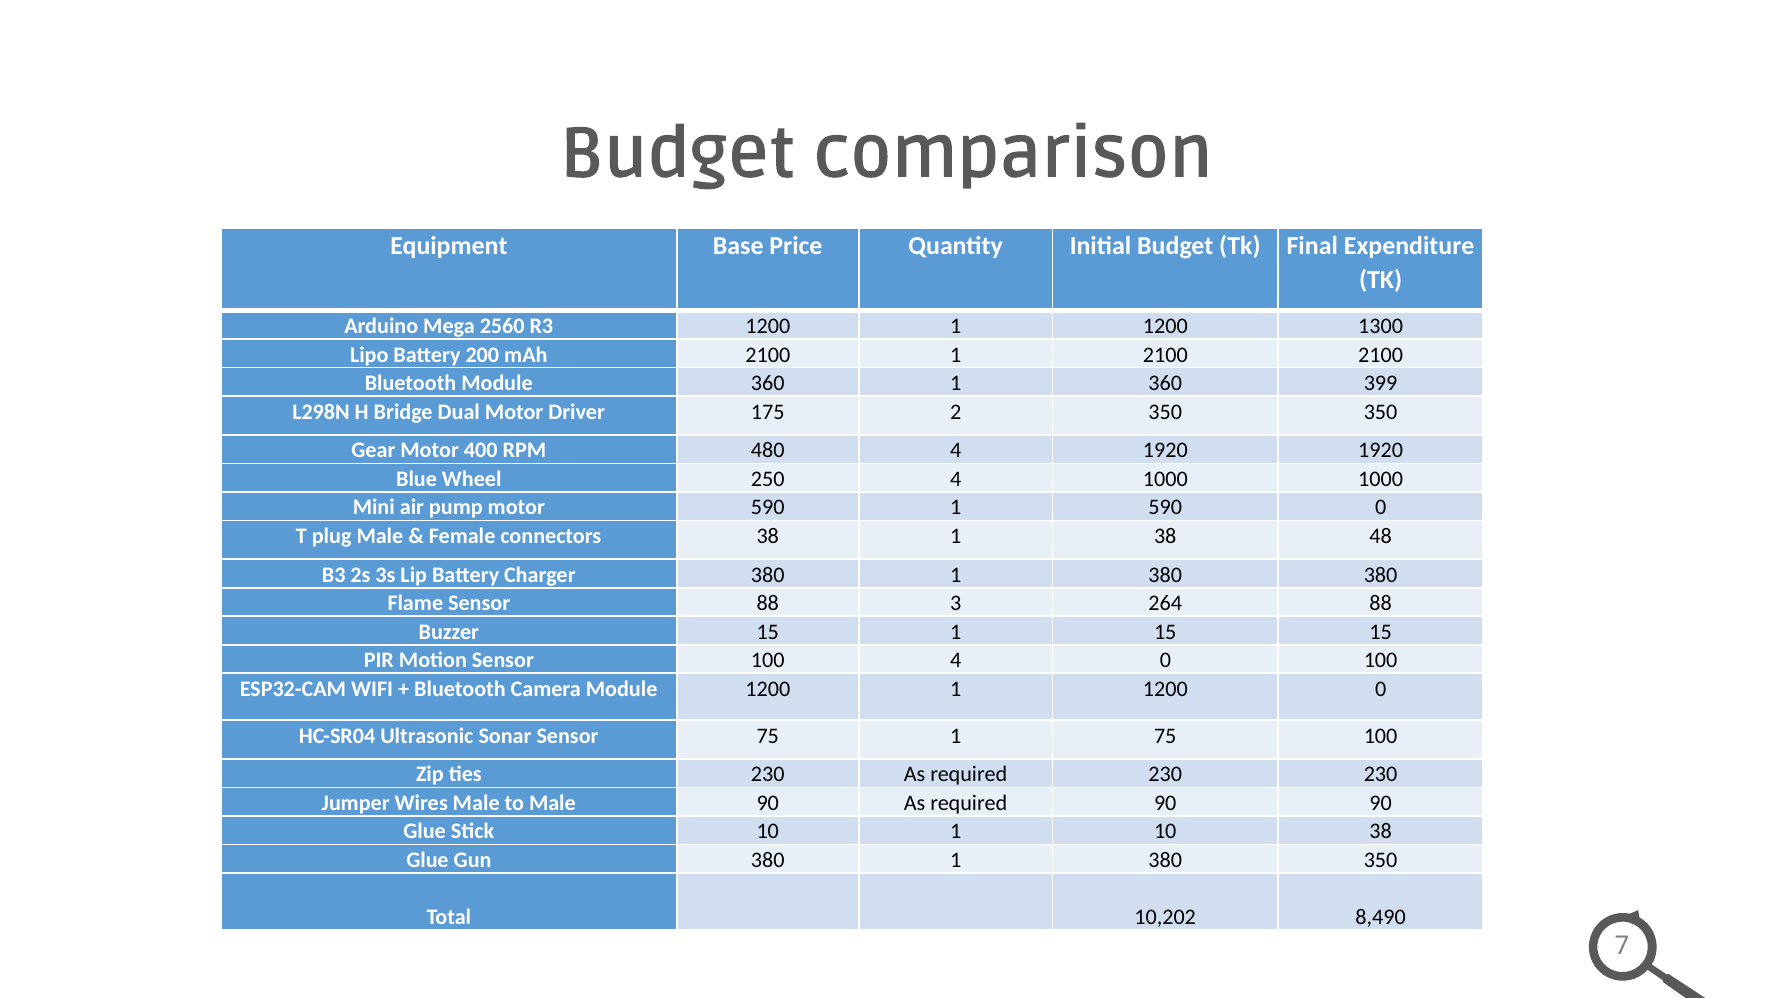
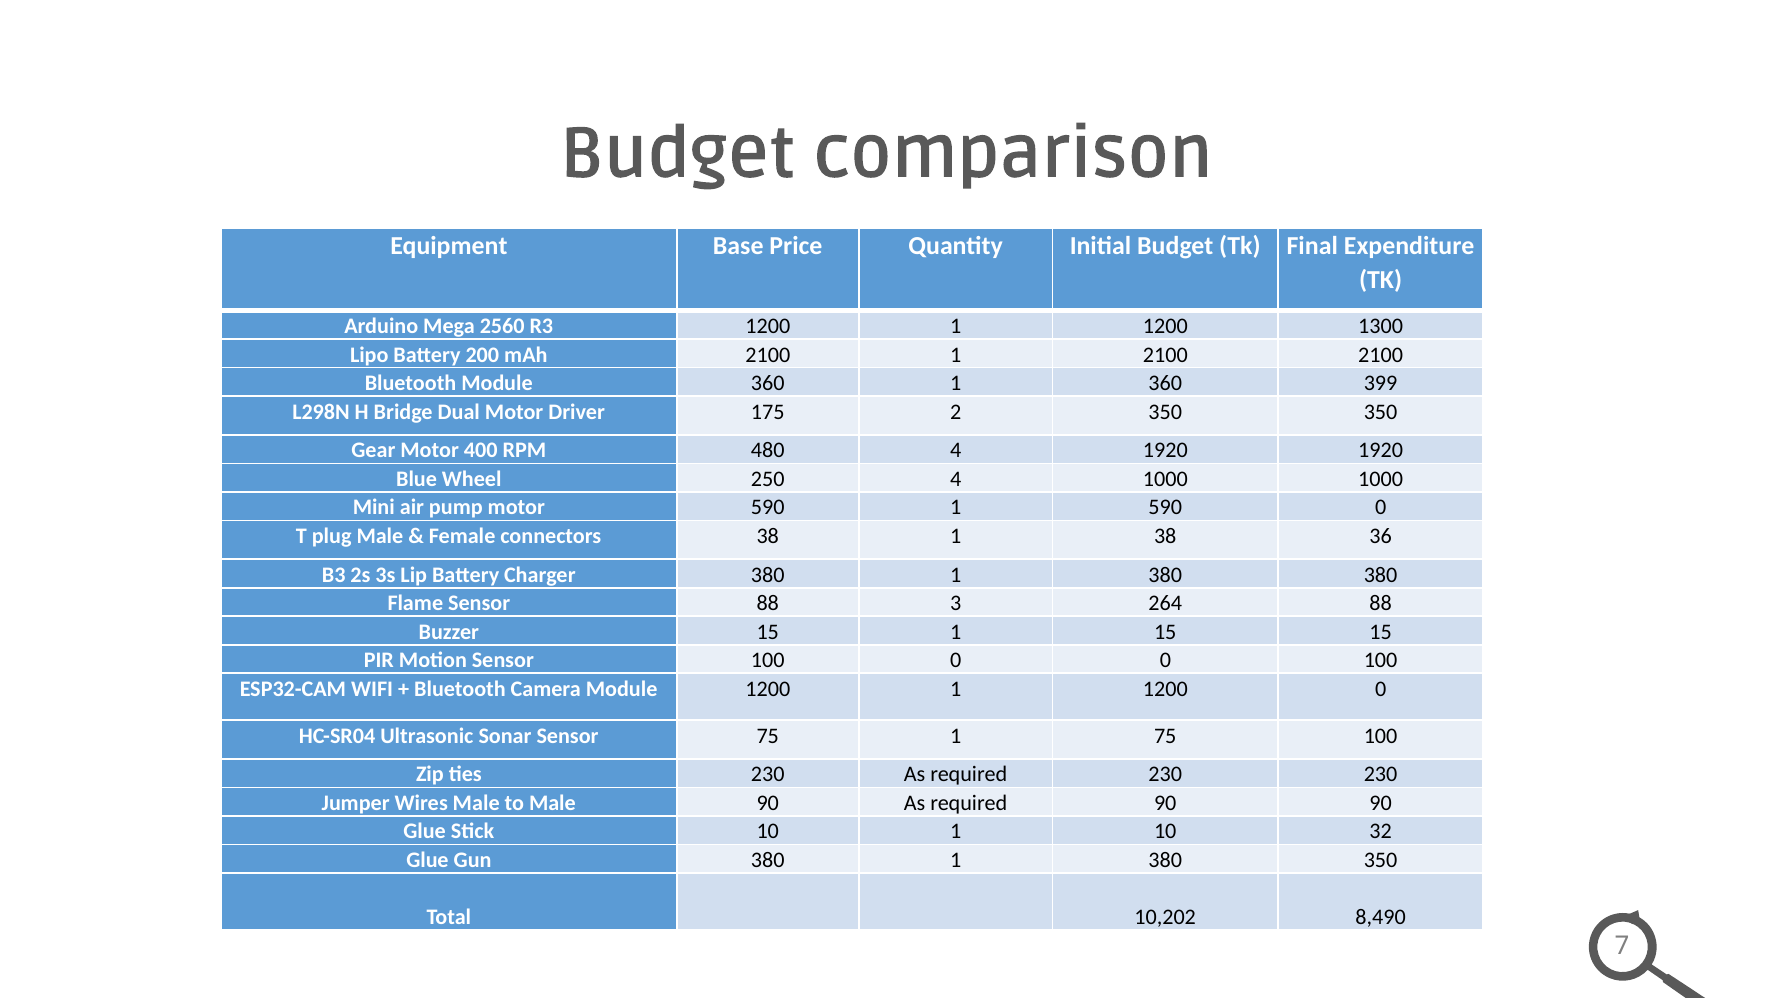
48: 48 -> 36
100 4: 4 -> 0
10 38: 38 -> 32
